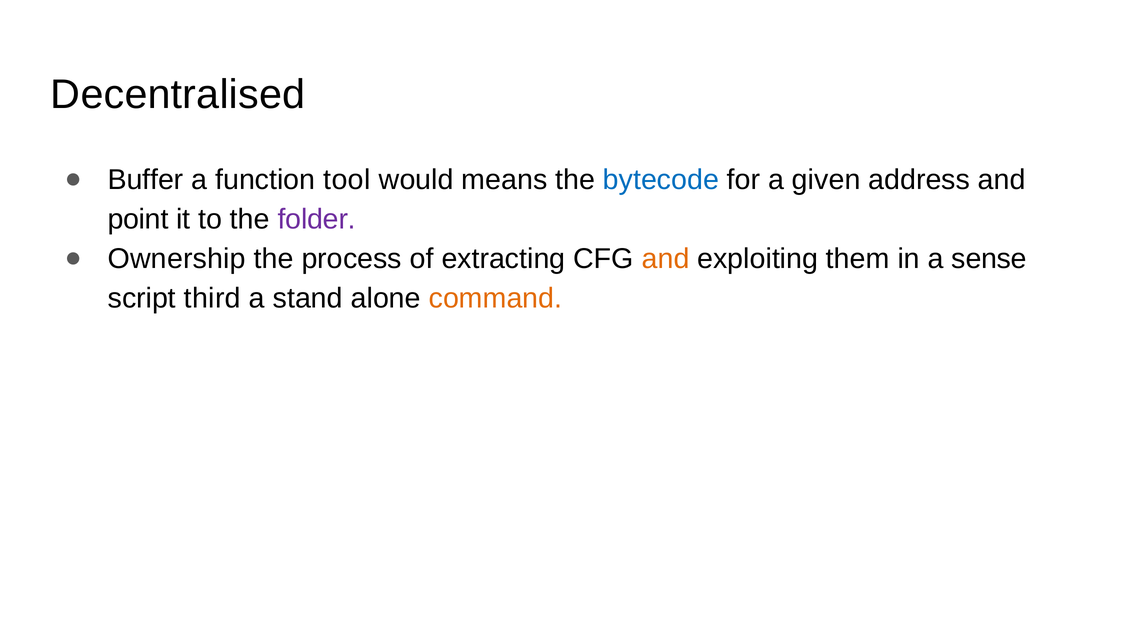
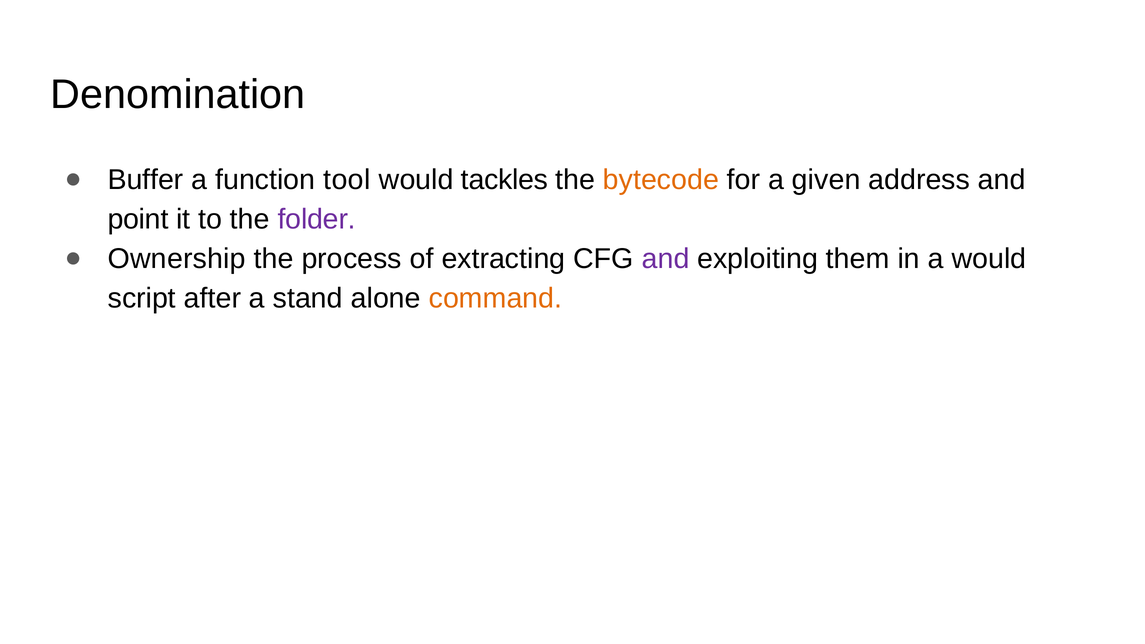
Decentralised: Decentralised -> Denomination
means: means -> tackles
bytecode colour: blue -> orange
and at (666, 259) colour: orange -> purple
a sense: sense -> would
third: third -> after
